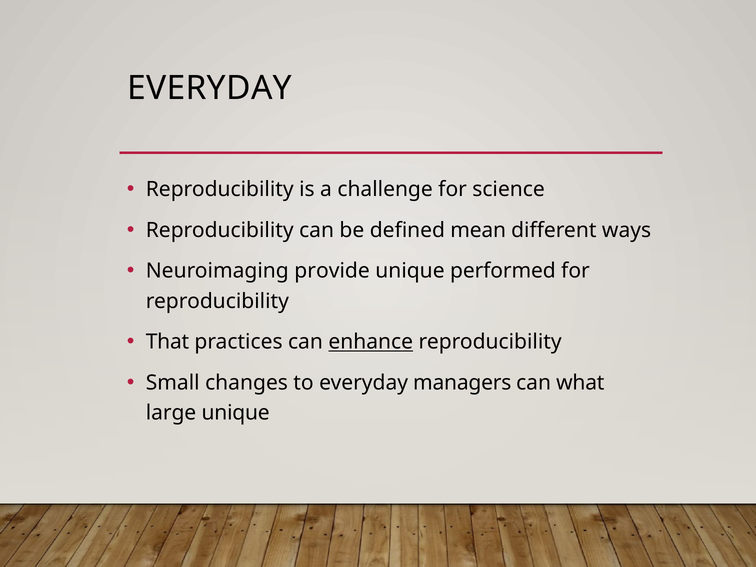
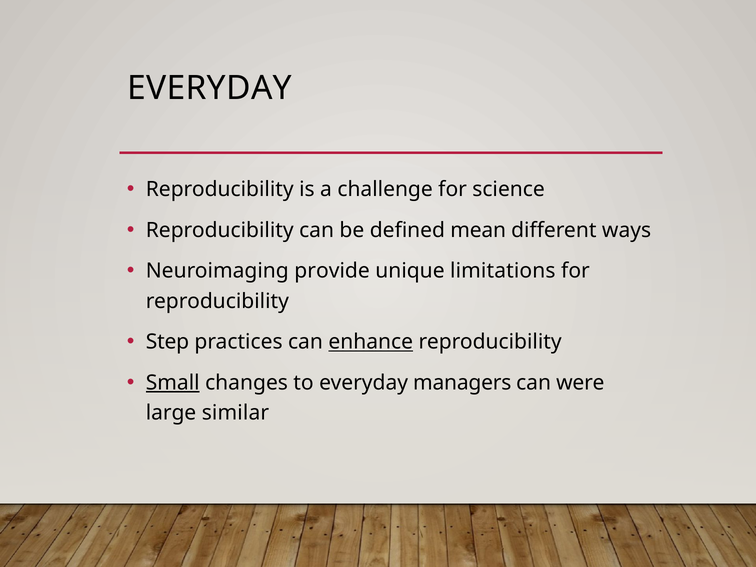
performed: performed -> limitations
That: That -> Step
Small underline: none -> present
what: what -> were
large unique: unique -> similar
